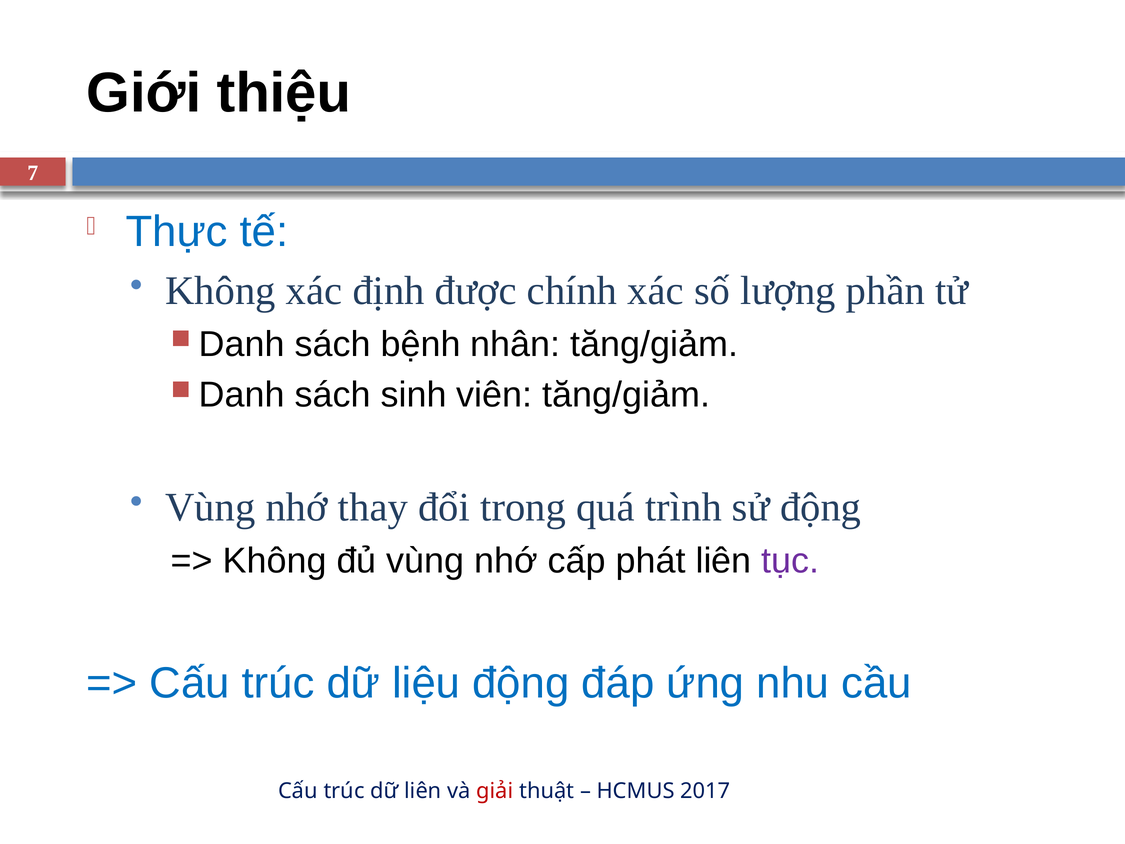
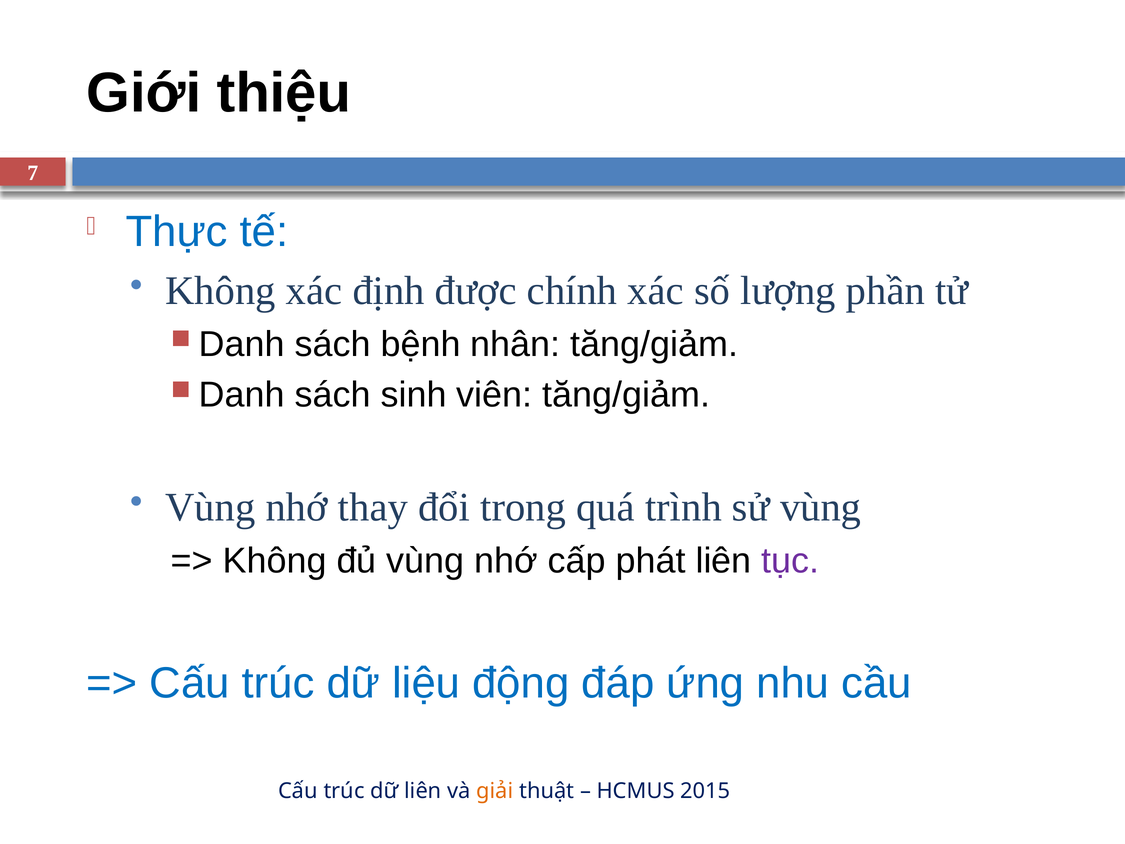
sử động: động -> vùng
giải colour: red -> orange
2017: 2017 -> 2015
